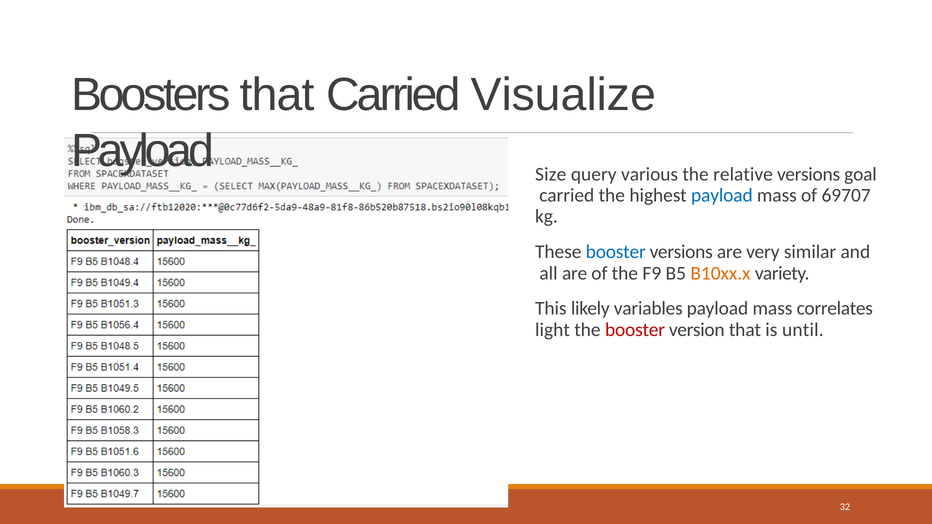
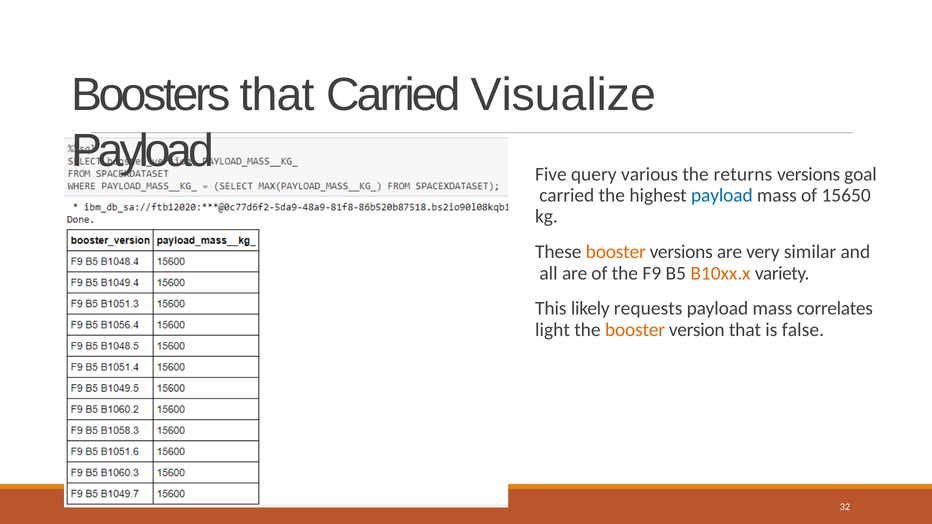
Size: Size -> Five
relative: relative -> returns
69707: 69707 -> 15650
booster at (616, 252) colour: blue -> orange
variables: variables -> requests
booster at (635, 330) colour: red -> orange
until: until -> false
